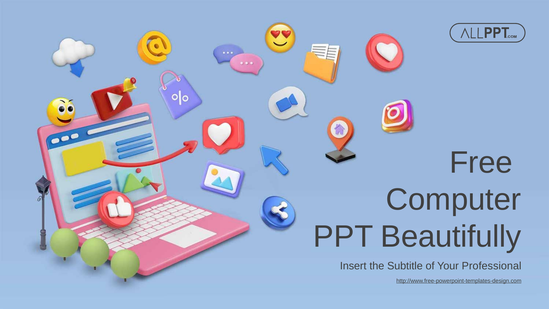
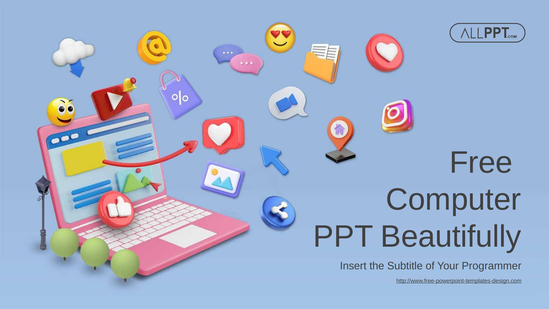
Professional: Professional -> Programmer
